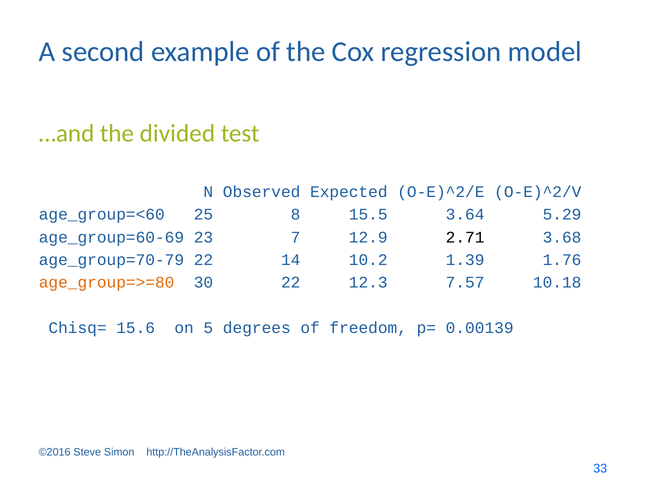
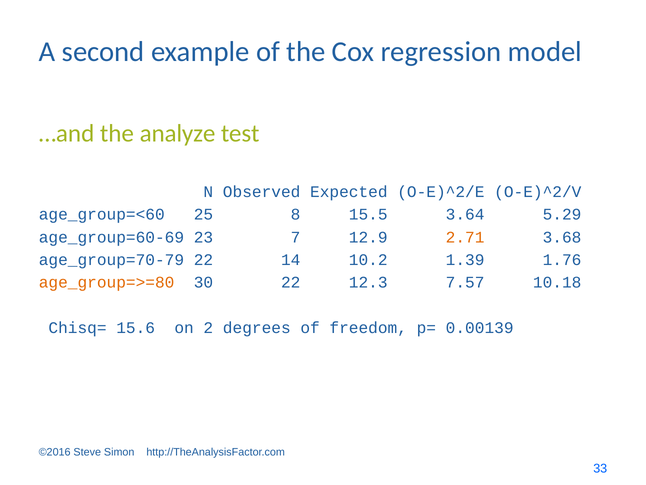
divided: divided -> analyze
2.71 colour: black -> orange
5: 5 -> 2
